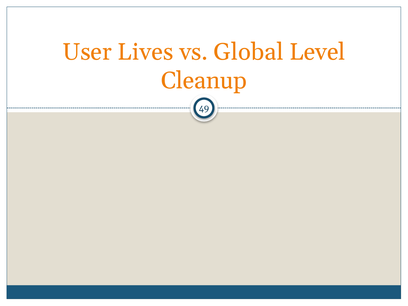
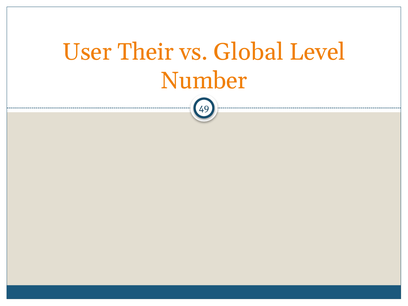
Lives: Lives -> Their
Cleanup: Cleanup -> Number
